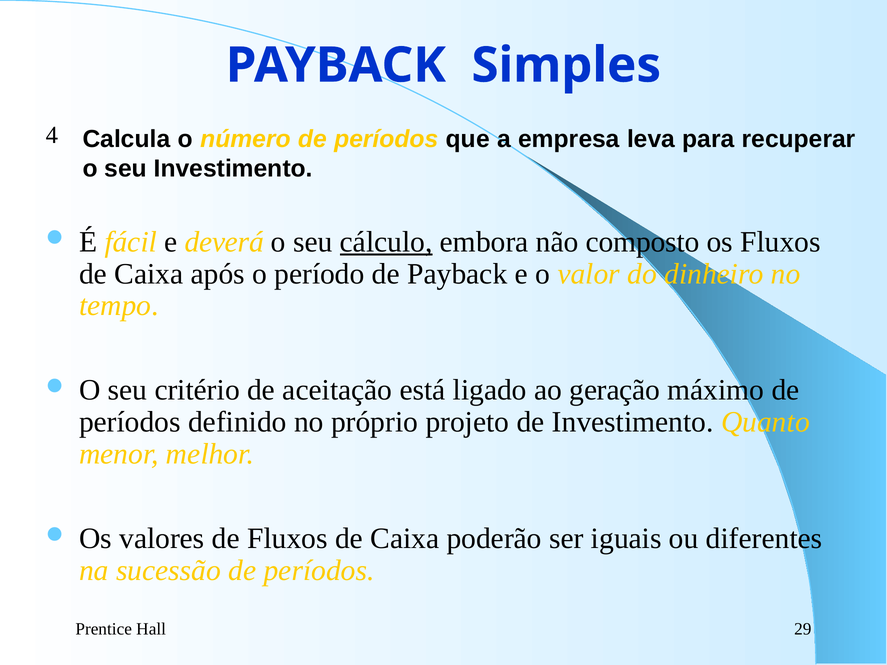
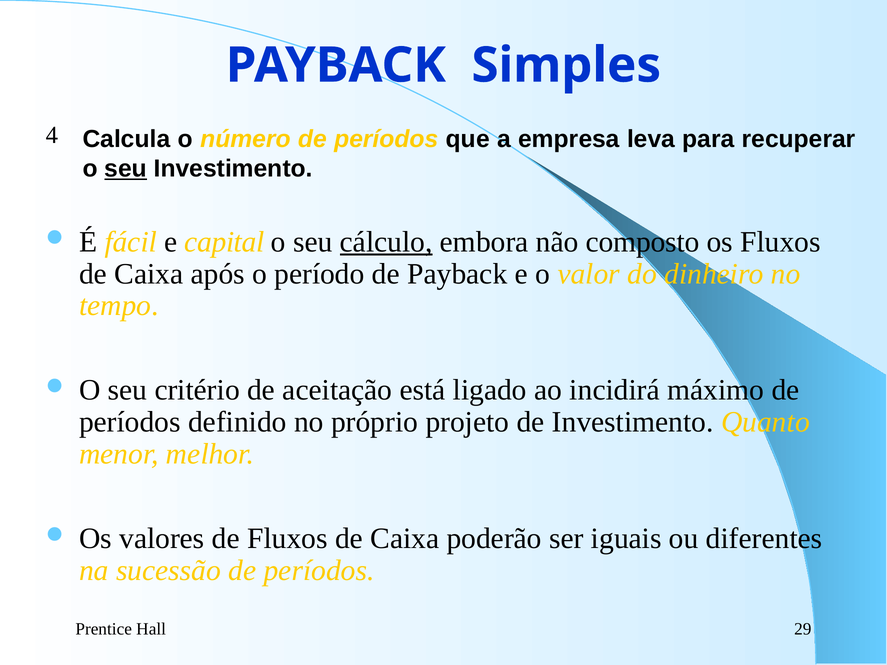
seu at (126, 169) underline: none -> present
deverá: deverá -> capital
geração: geração -> incidirá
